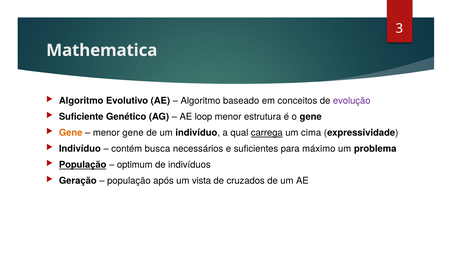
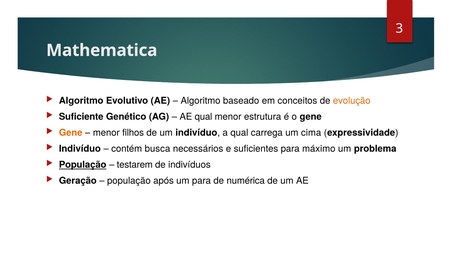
evolução colour: purple -> orange
AE loop: loop -> qual
menor gene: gene -> filhos
carrega underline: present -> none
optimum: optimum -> testarem
um vista: vista -> para
cruzados: cruzados -> numérica
